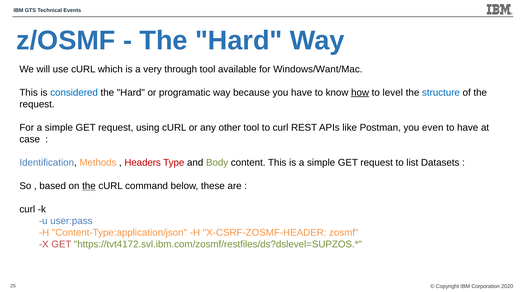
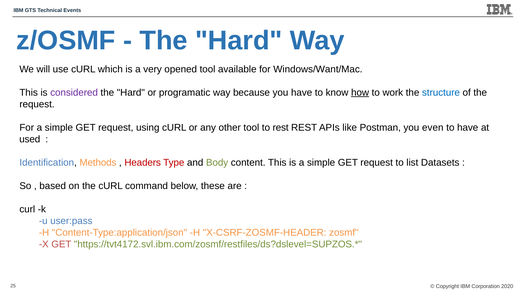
through: through -> opened
considered colour: blue -> purple
level: level -> work
to curl: curl -> rest
case: case -> used
the at (89, 186) underline: present -> none
